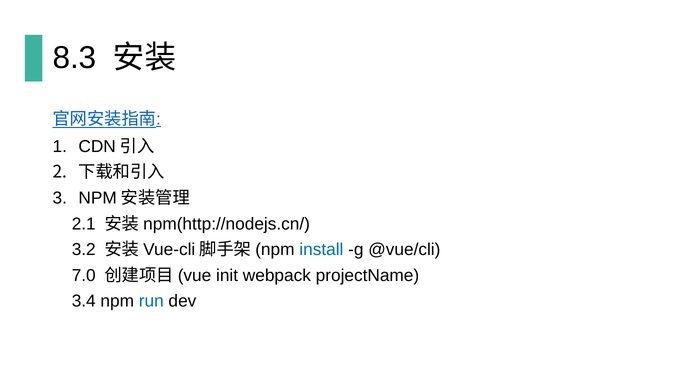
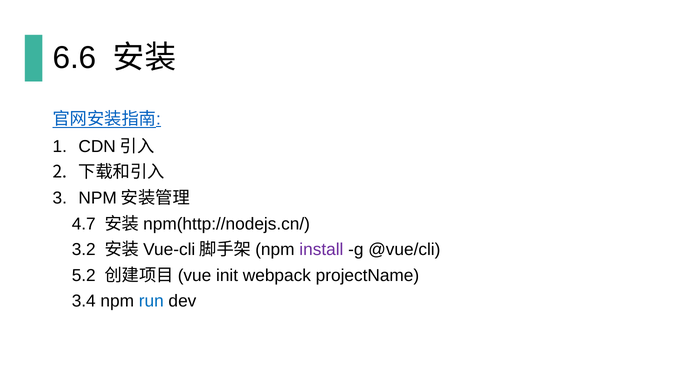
8.3: 8.3 -> 6.6
2.1: 2.1 -> 4.7
install colour: blue -> purple
7.0: 7.0 -> 5.2
